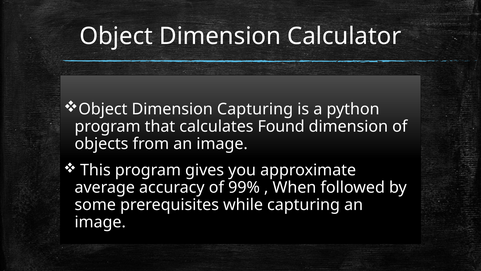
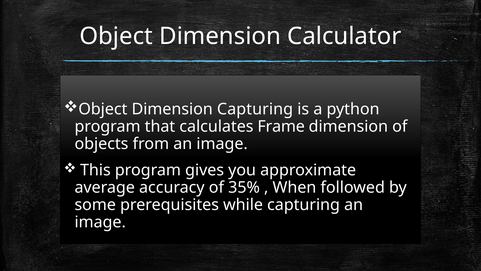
Found: Found -> Frame
99%: 99% -> 35%
